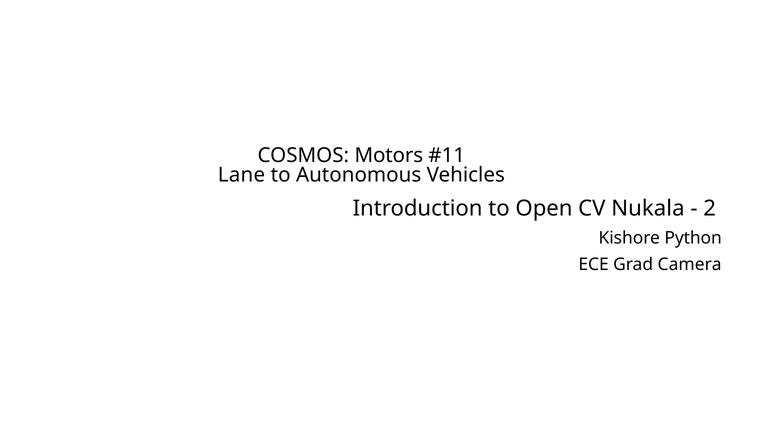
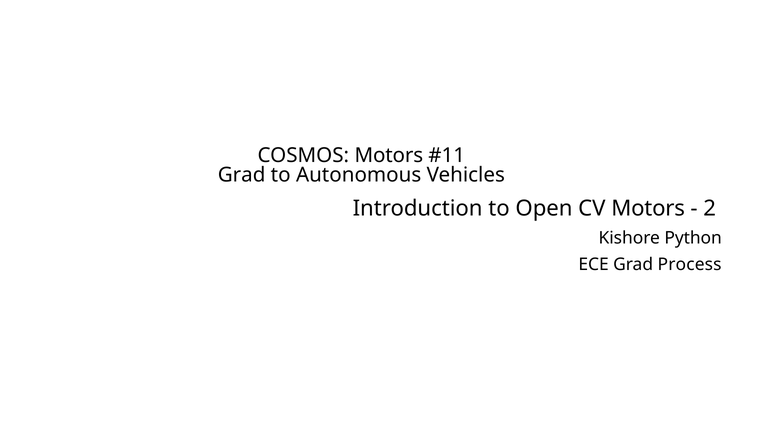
Lane at (241, 175): Lane -> Grad
CV Nukala: Nukala -> Motors
Camera: Camera -> Process
